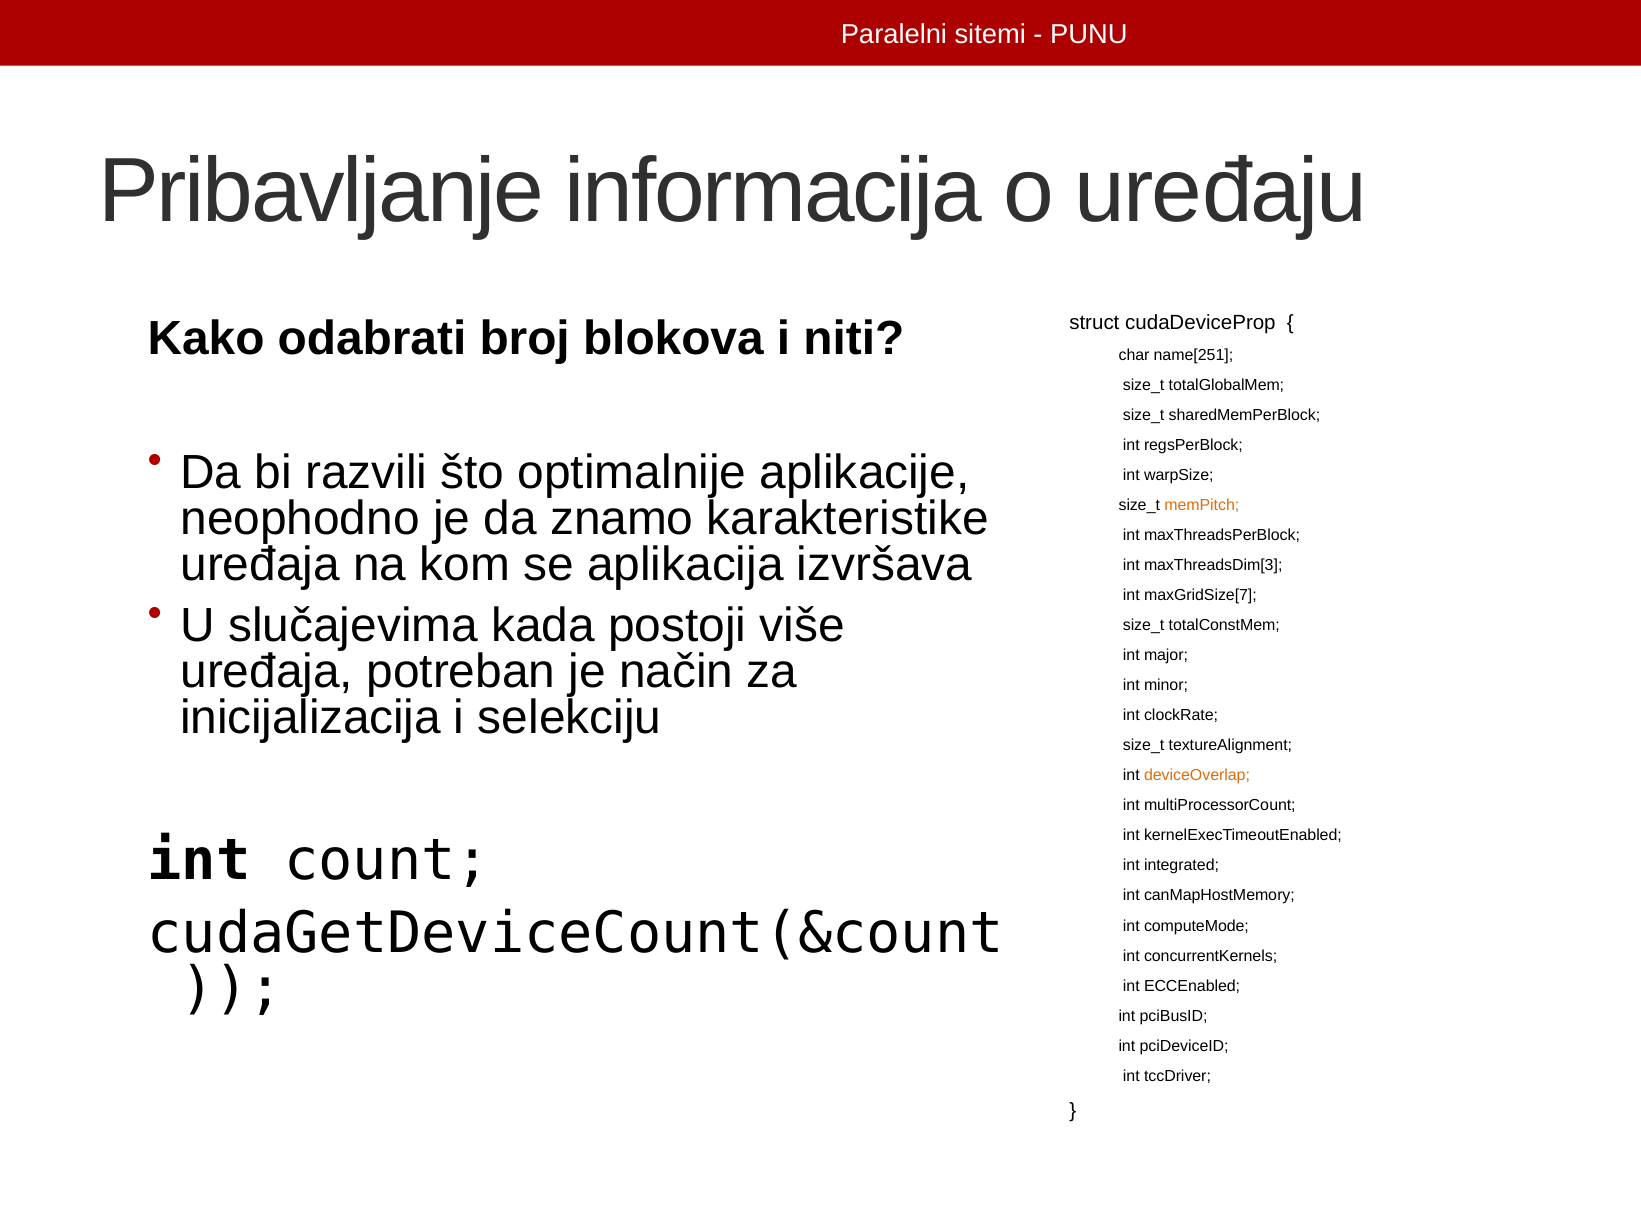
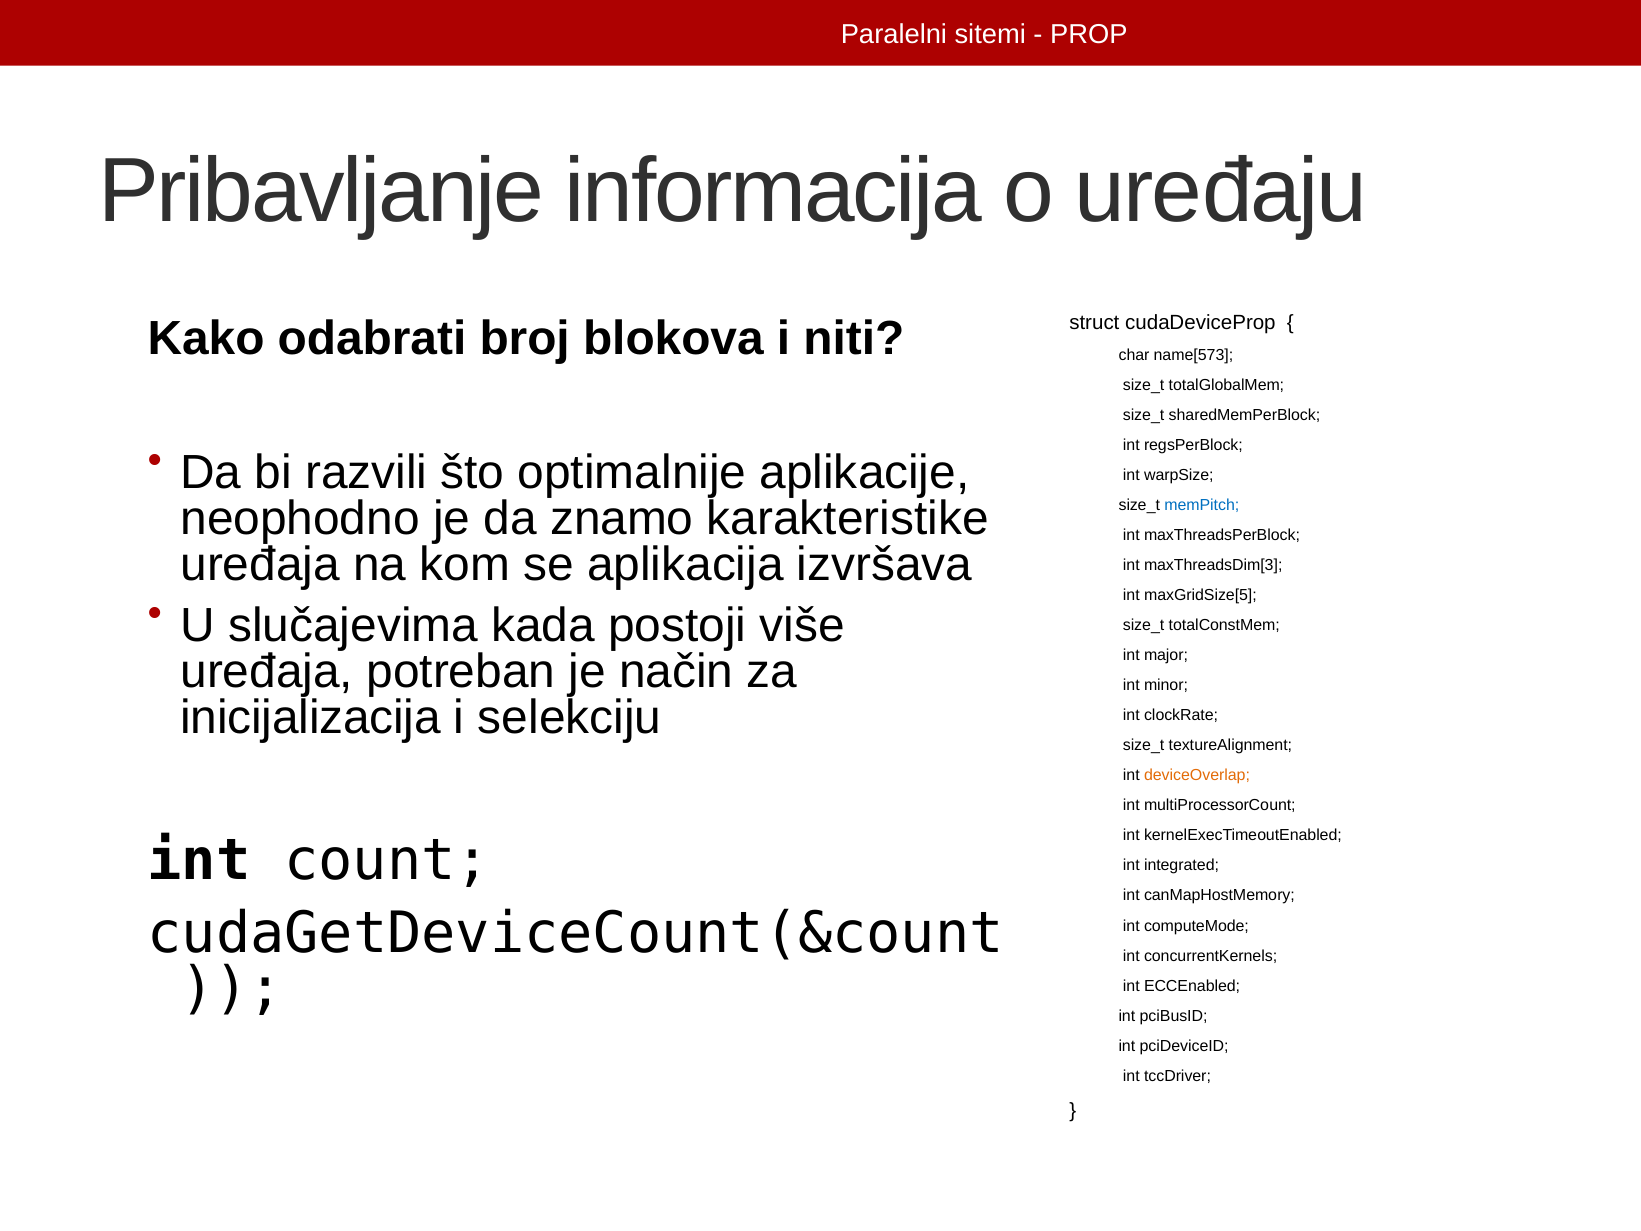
PUNU: PUNU -> PROP
name[251: name[251 -> name[573
memPitch colour: orange -> blue
maxGridSize[7: maxGridSize[7 -> maxGridSize[5
